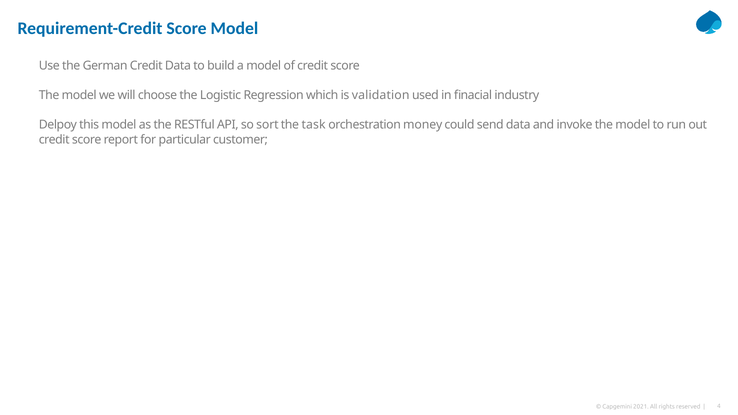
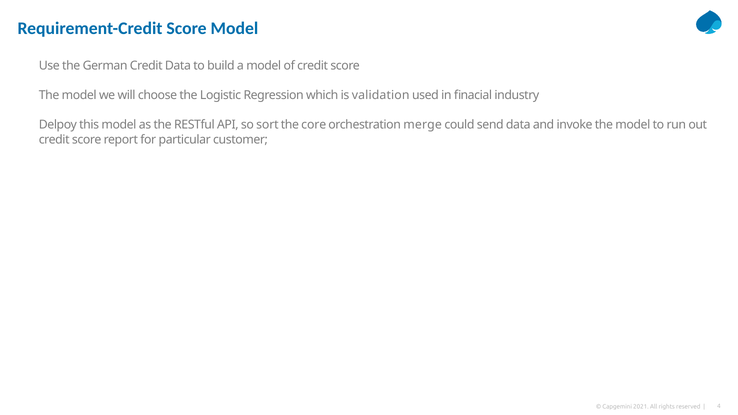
task: task -> core
money: money -> merge
